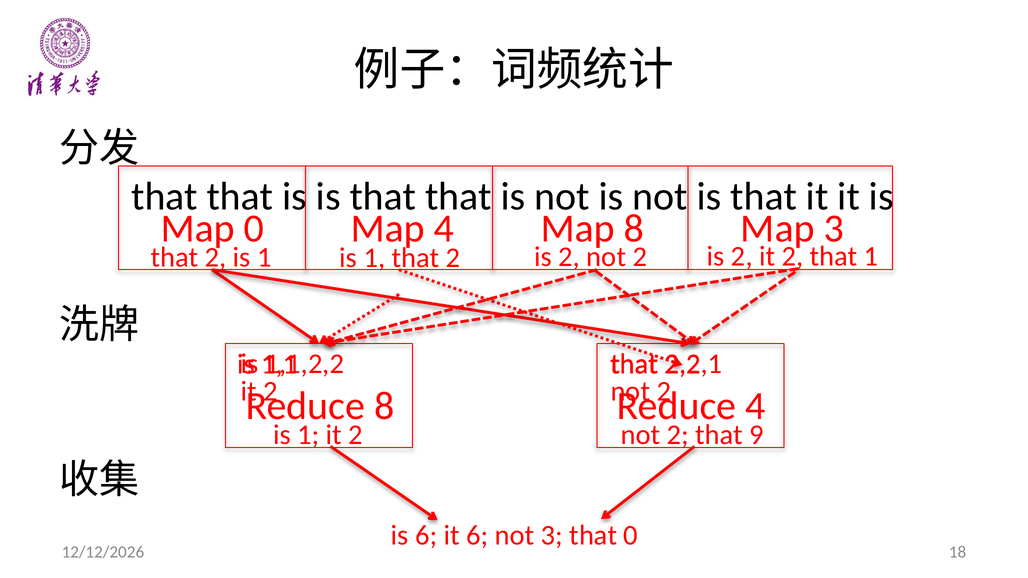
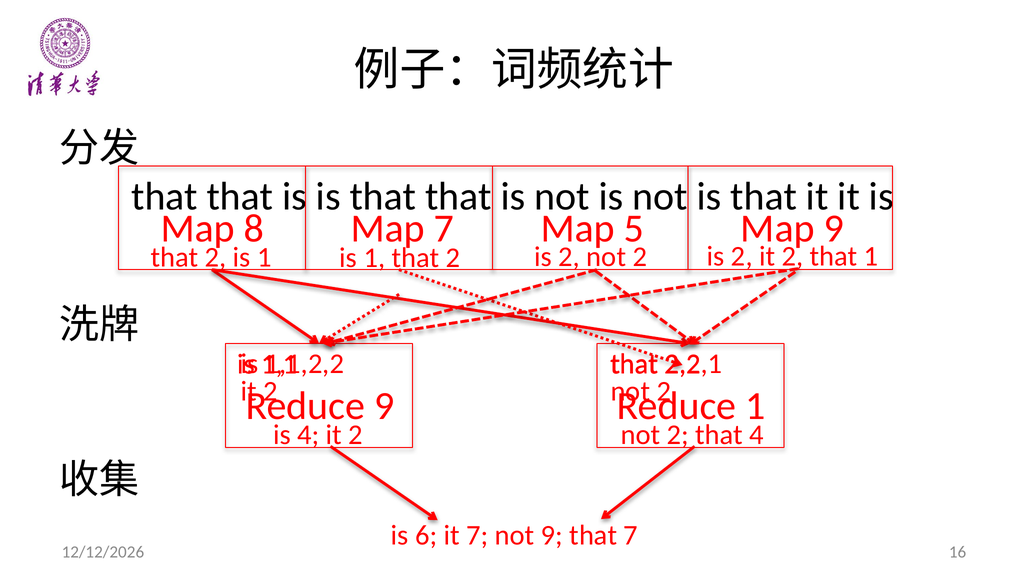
Map 0: 0 -> 8
Map 4: 4 -> 7
Map 8: 8 -> 5
Map 3: 3 -> 9
8 at (384, 406): 8 -> 9
4 at (755, 406): 4 -> 1
1 at (308, 435): 1 -> 4
that 9: 9 -> 4
it 6: 6 -> 7
not 3: 3 -> 9
that 0: 0 -> 7
18: 18 -> 16
